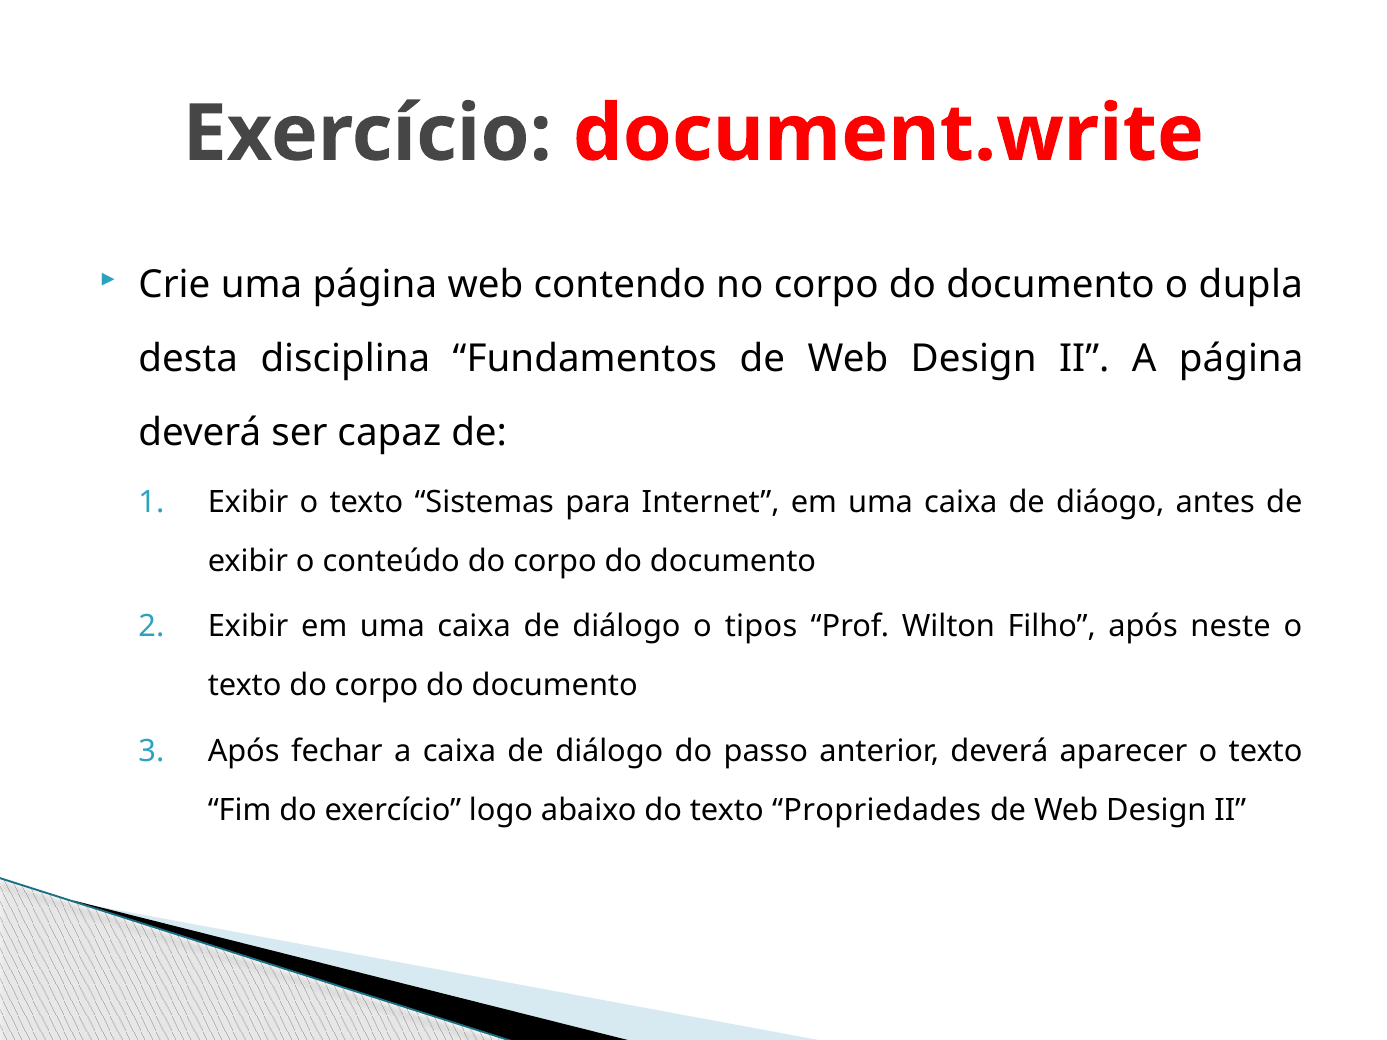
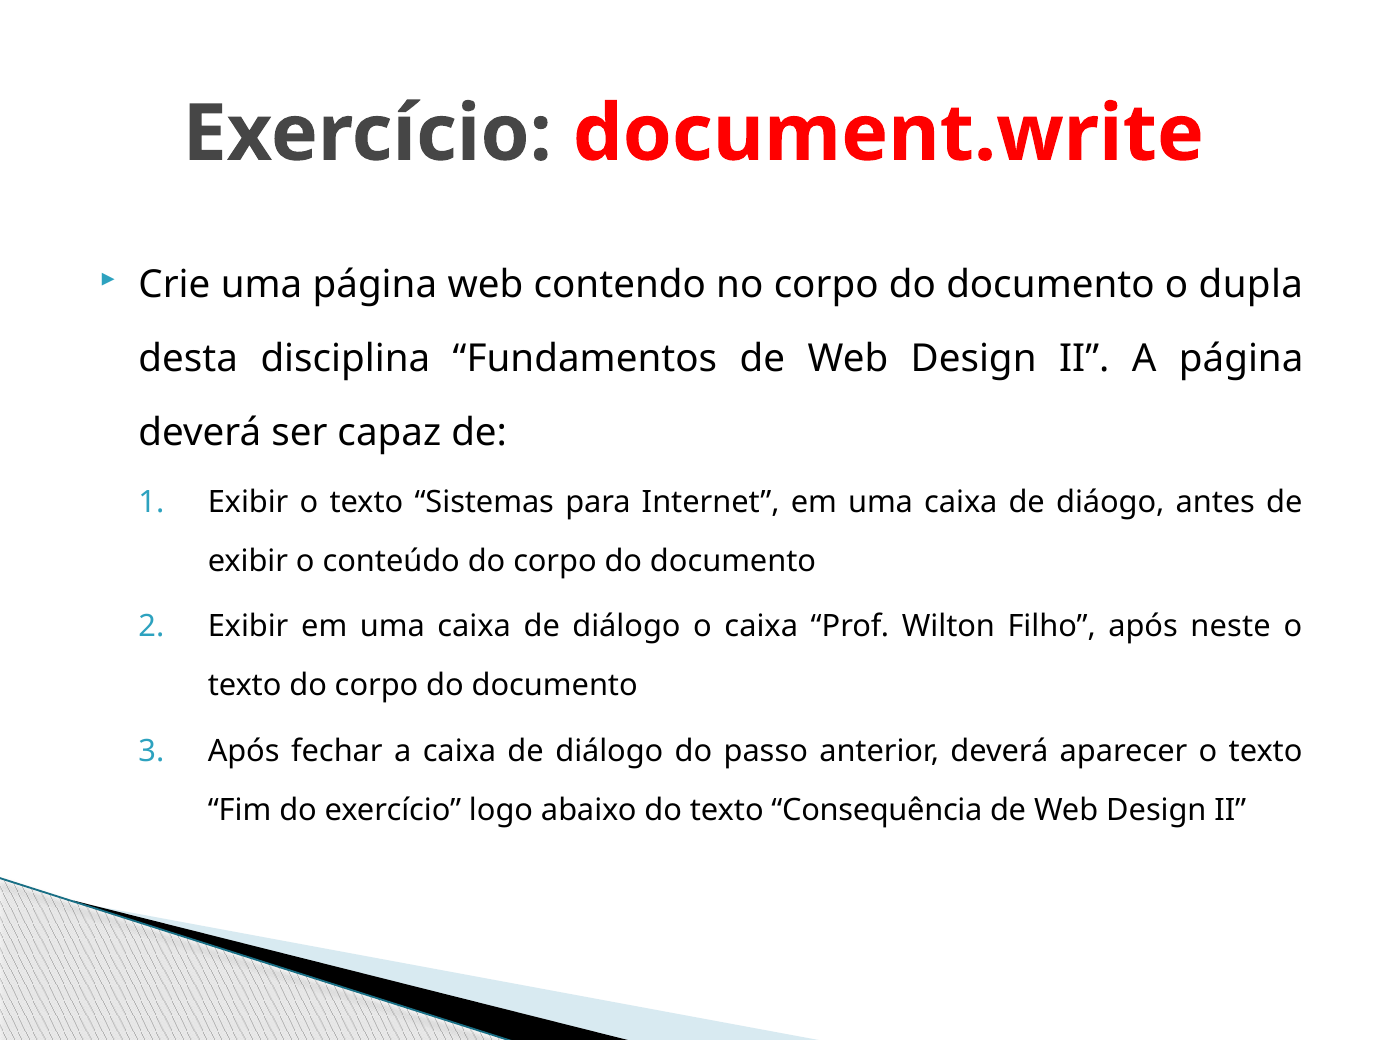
o tipos: tipos -> caixa
Propriedades: Propriedades -> Consequência
